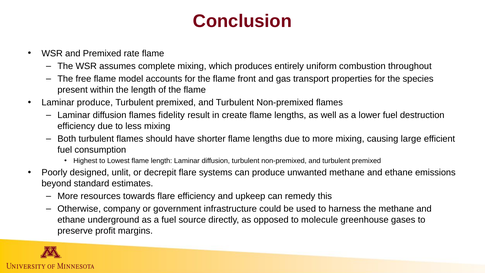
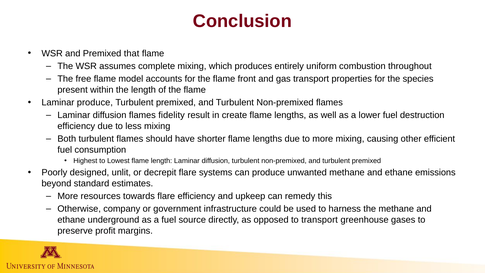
rate: rate -> that
large: large -> other
to molecule: molecule -> transport
